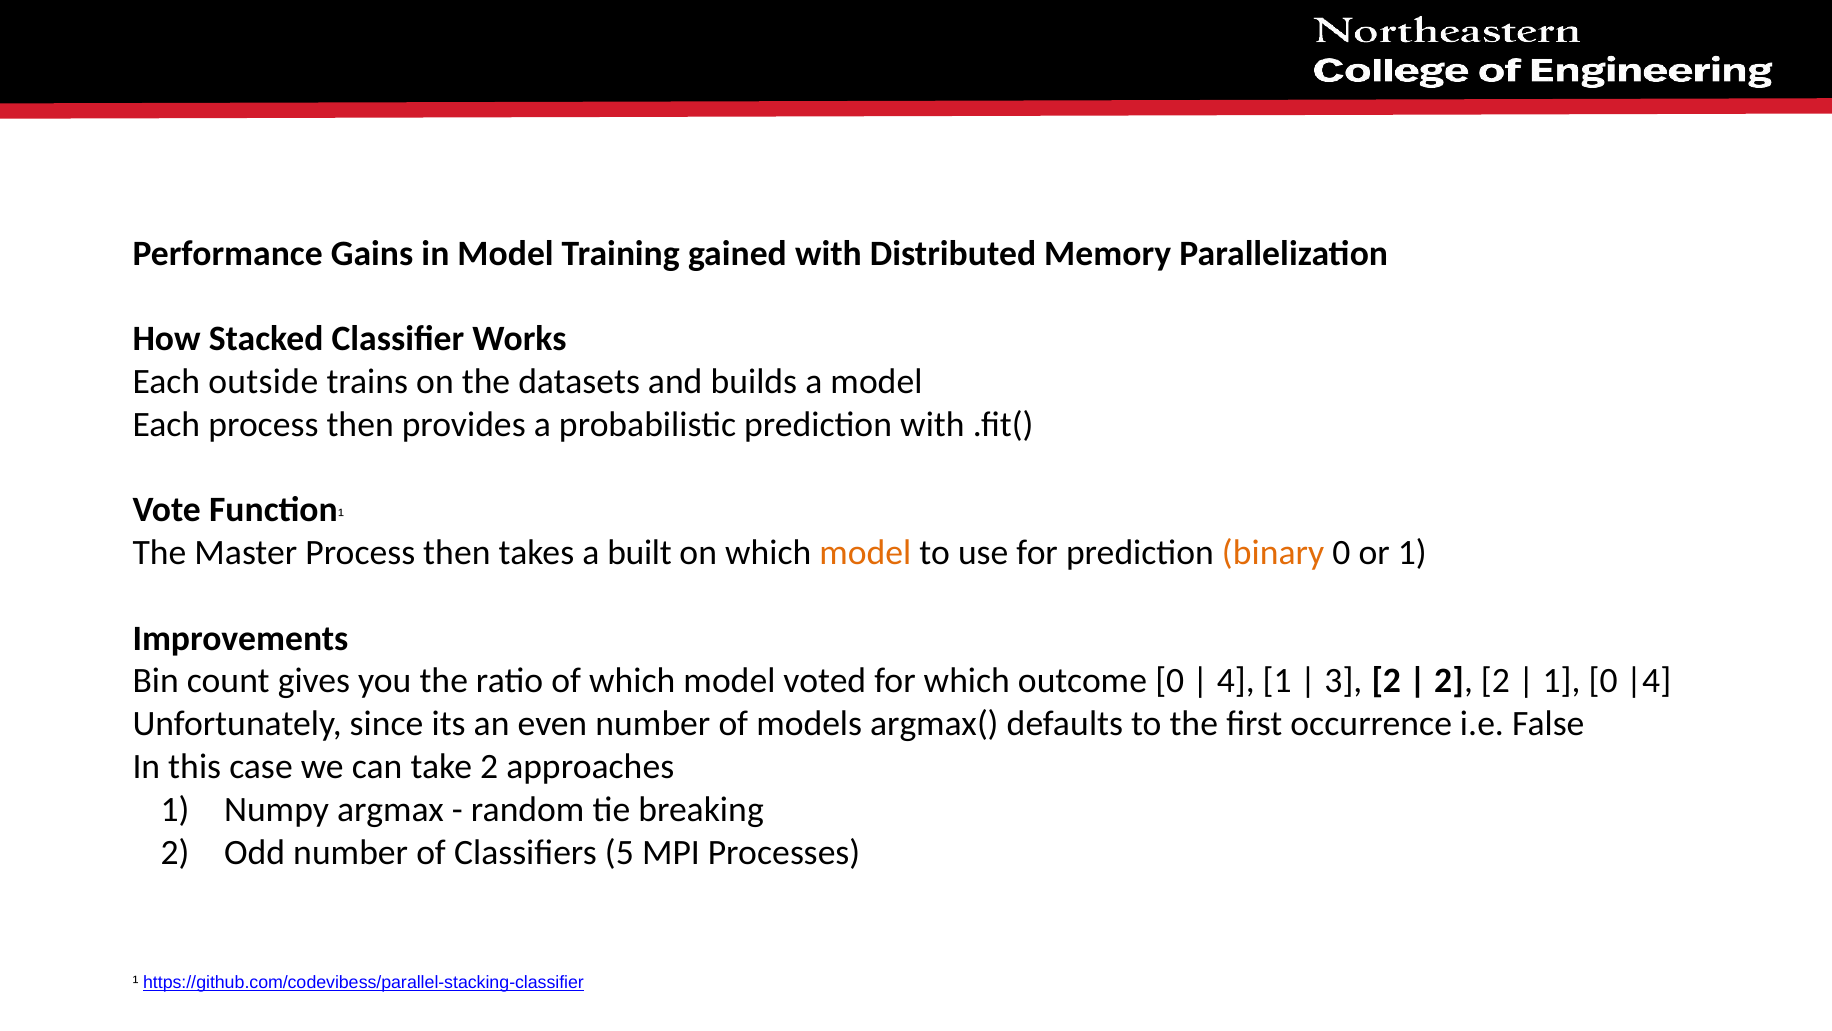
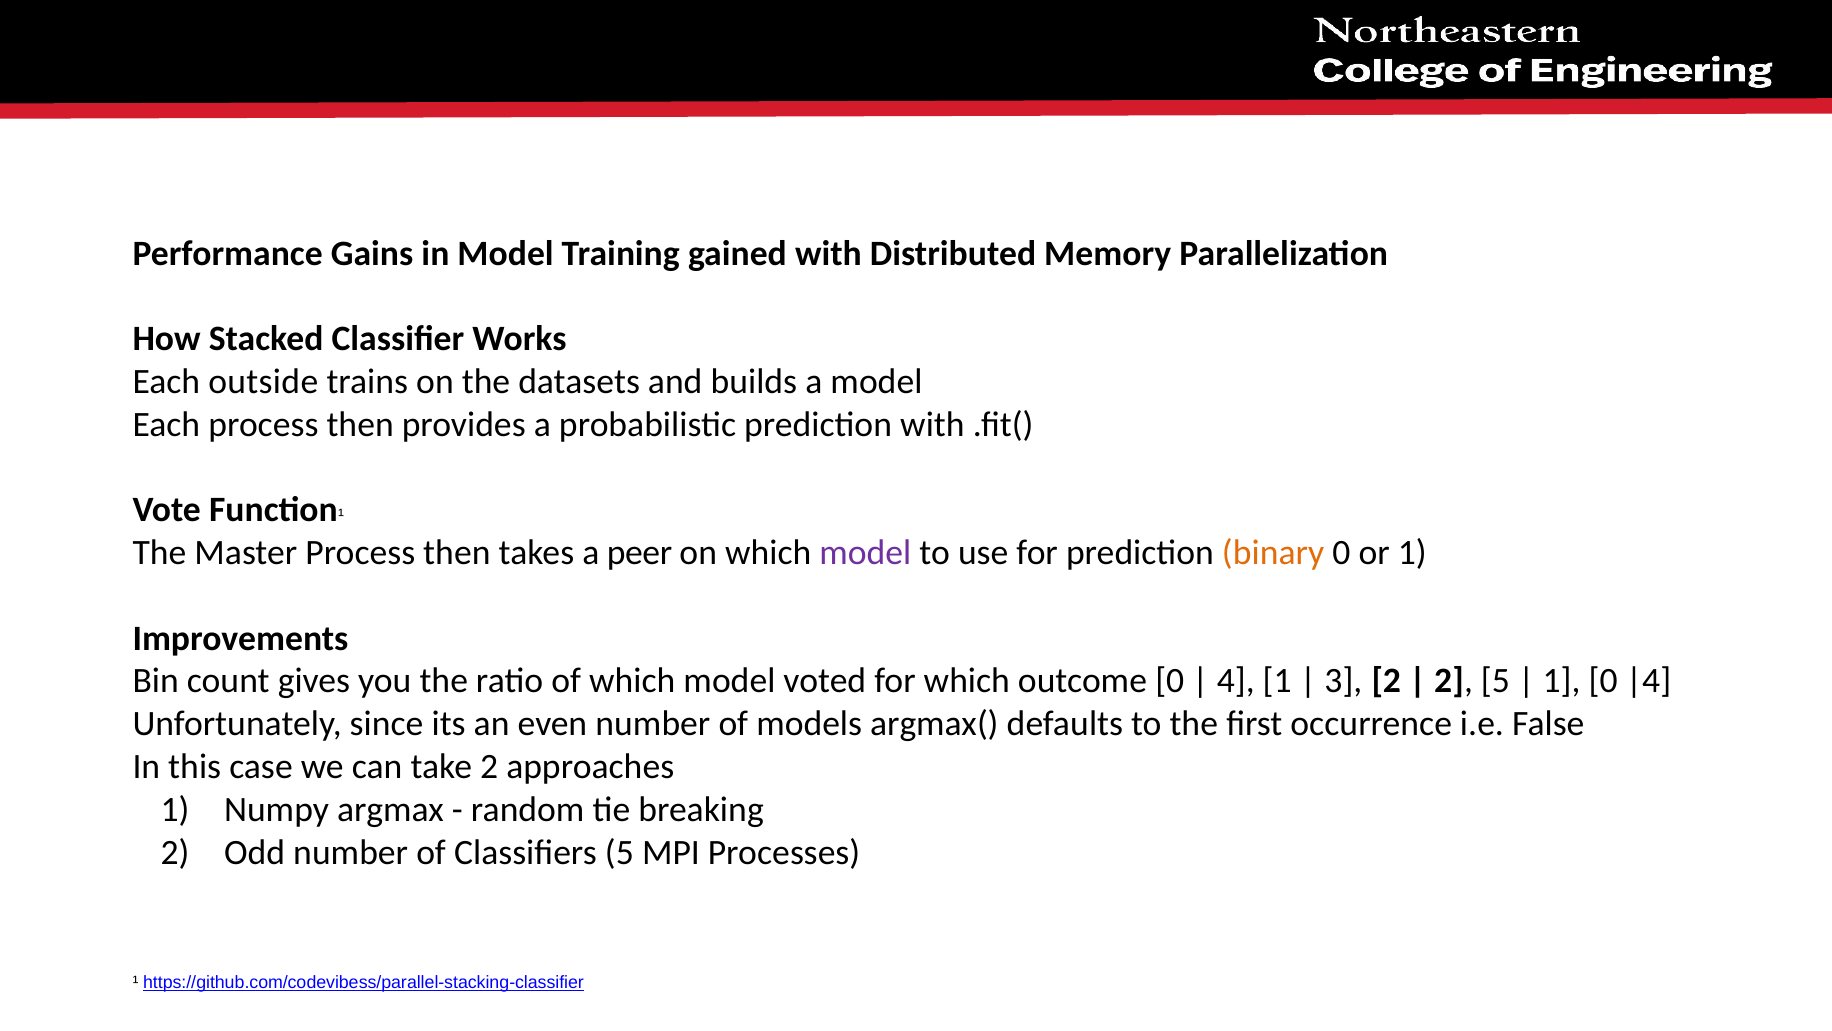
built: built -> peer
model at (865, 553) colour: orange -> purple
2 2: 2 -> 5
